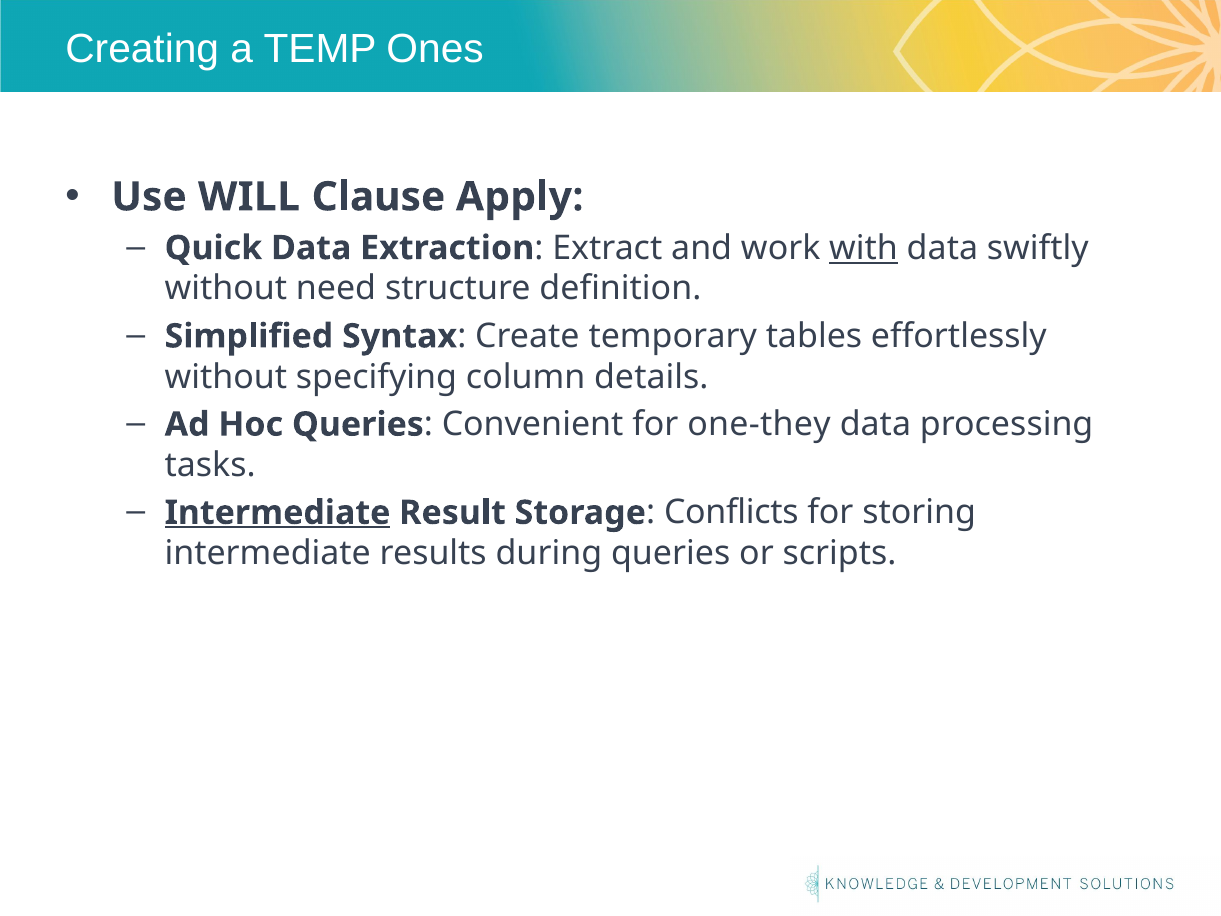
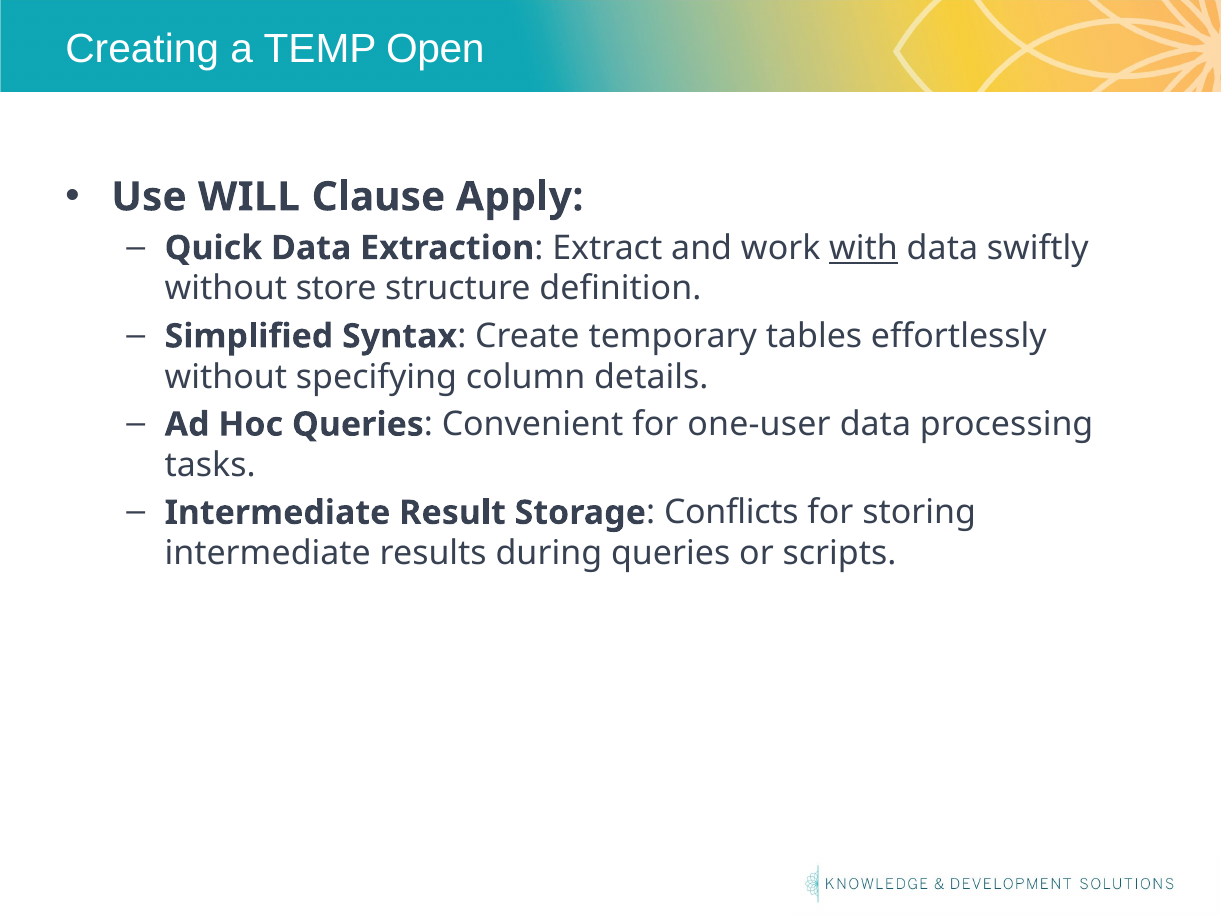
Ones: Ones -> Open
need: need -> store
one-they: one-they -> one-user
Intermediate at (277, 513) underline: present -> none
